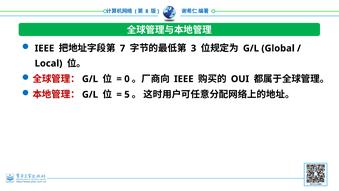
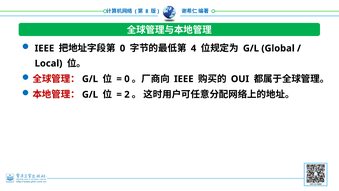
7 at (123, 48): 7 -> 0
3: 3 -> 4
5: 5 -> 2
